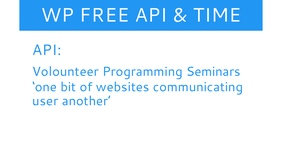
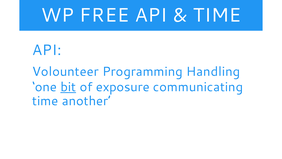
Seminars: Seminars -> Handling
bit underline: none -> present
websites: websites -> exposure
user at (45, 101): user -> time
